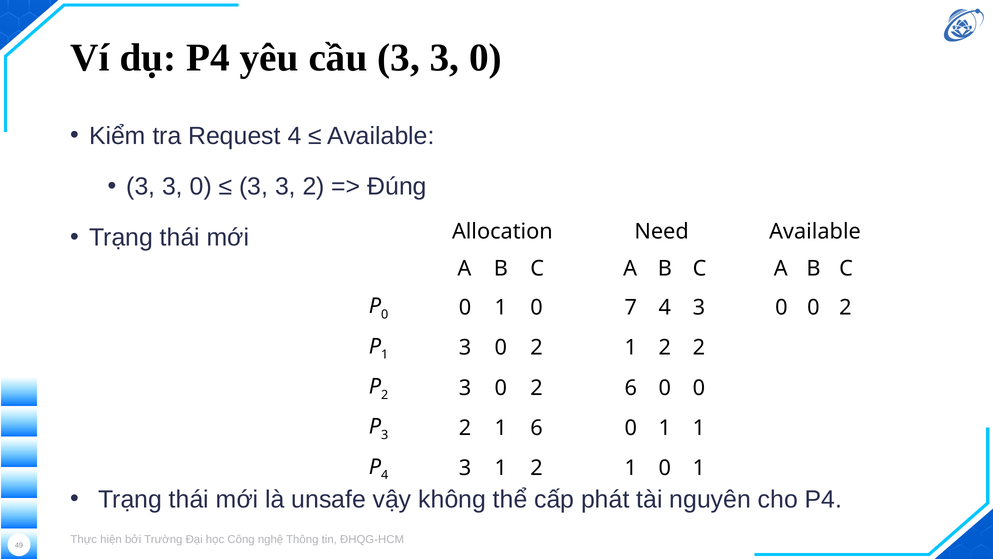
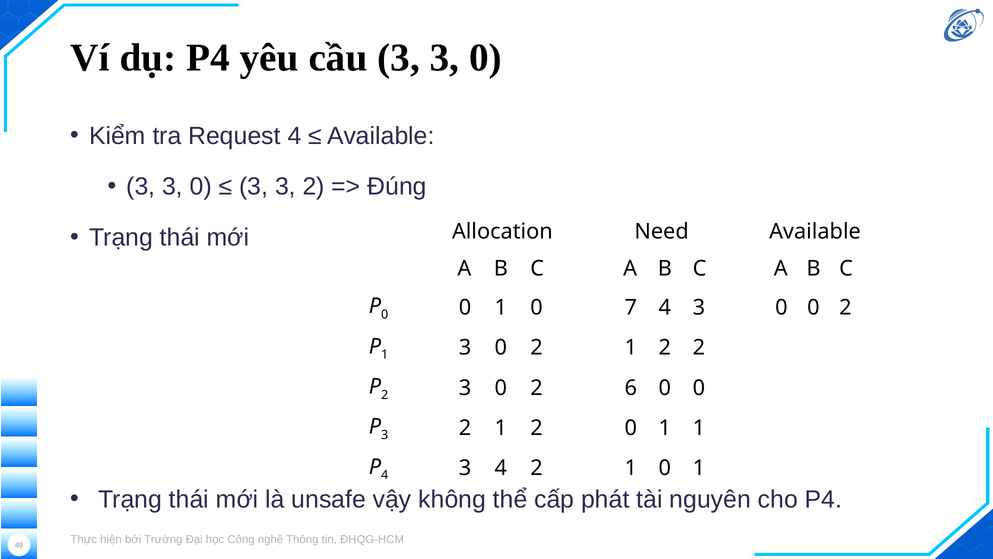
3 2 1 6: 6 -> 2
3 1: 1 -> 4
